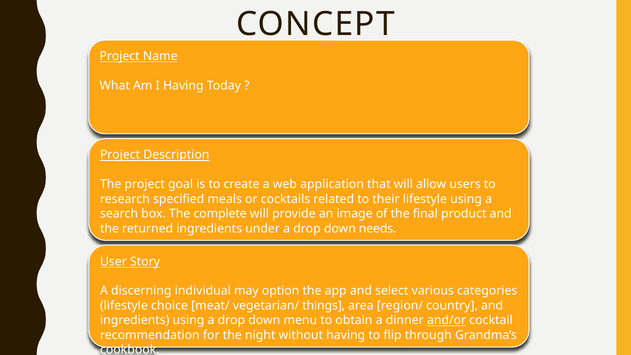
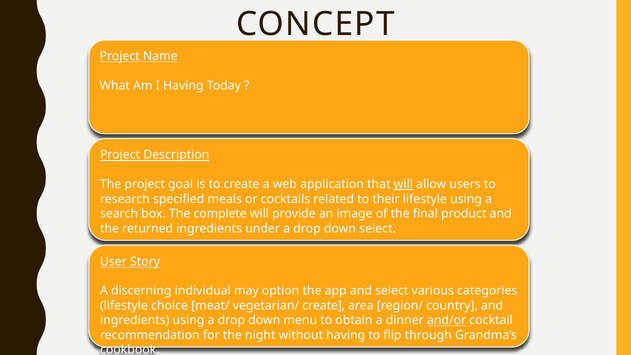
will at (403, 184) underline: none -> present
down needs: needs -> select
vegetarian/ things: things -> create
